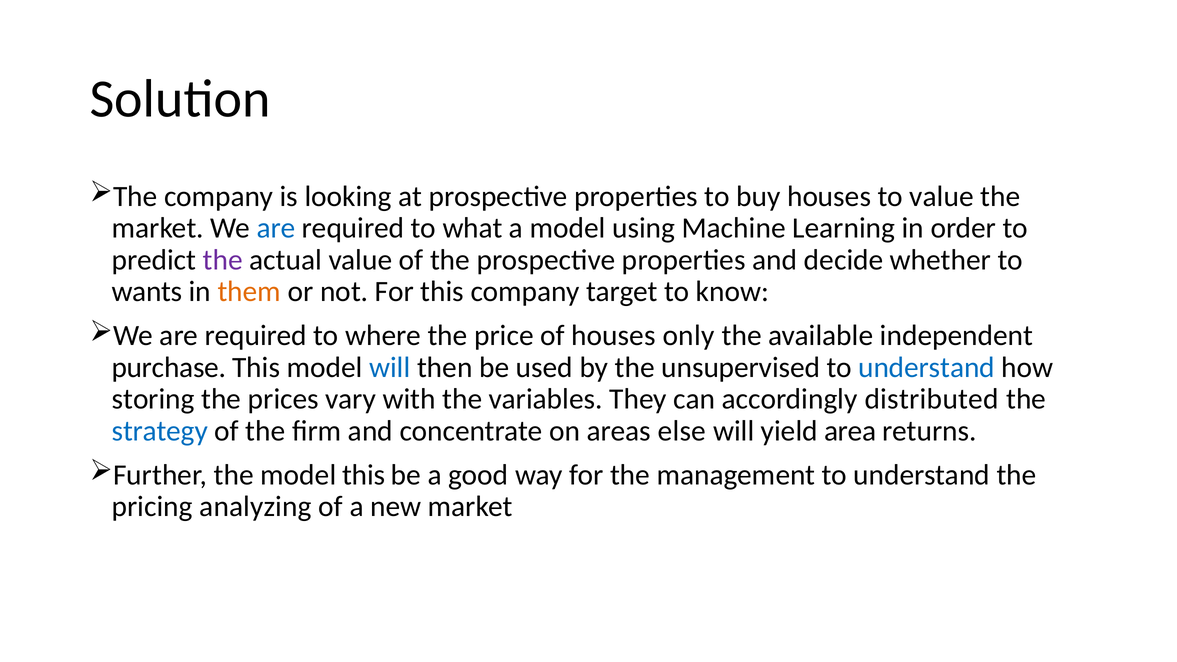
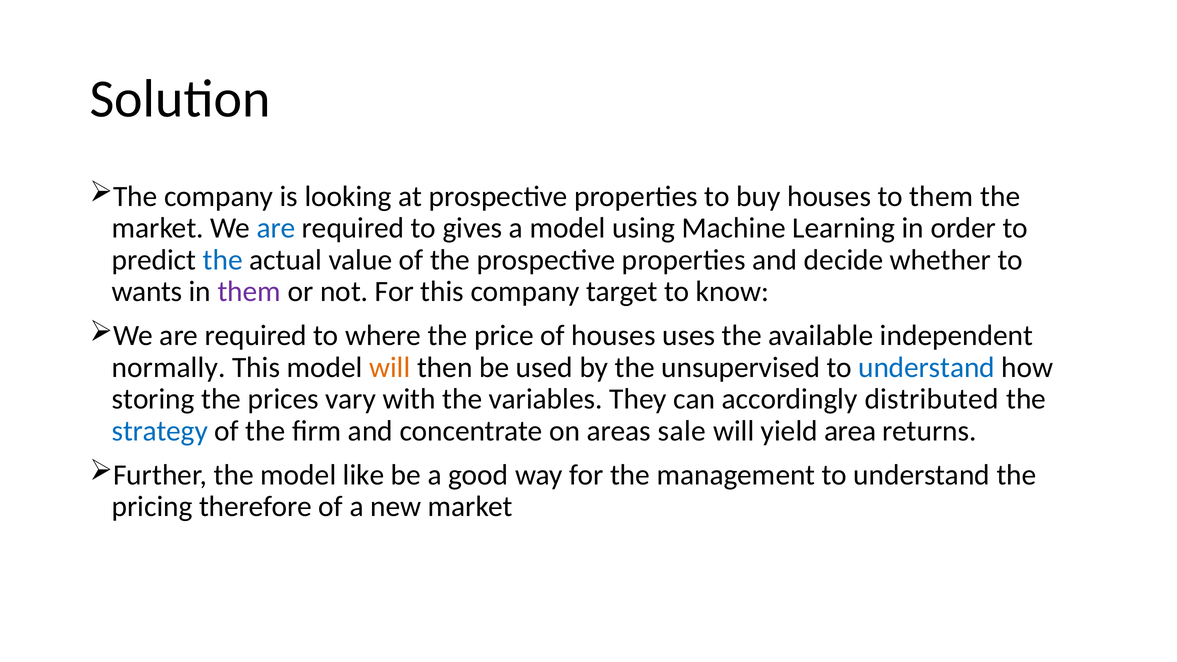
to value: value -> them
what: what -> gives
the at (223, 260) colour: purple -> blue
them at (249, 292) colour: orange -> purple
only: only -> uses
purchase: purchase -> normally
will at (390, 367) colour: blue -> orange
else: else -> sale
model this: this -> like
analyzing: analyzing -> therefore
